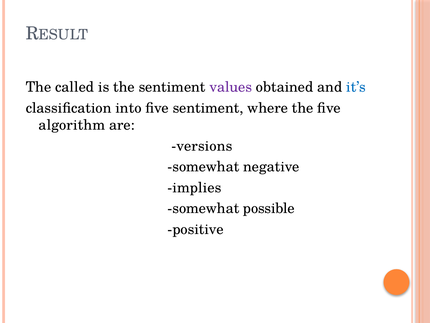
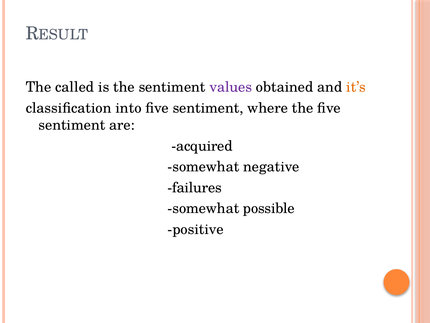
it’s colour: blue -> orange
algorithm at (72, 125): algorithm -> sentiment
versions: versions -> acquired
implies: implies -> failures
